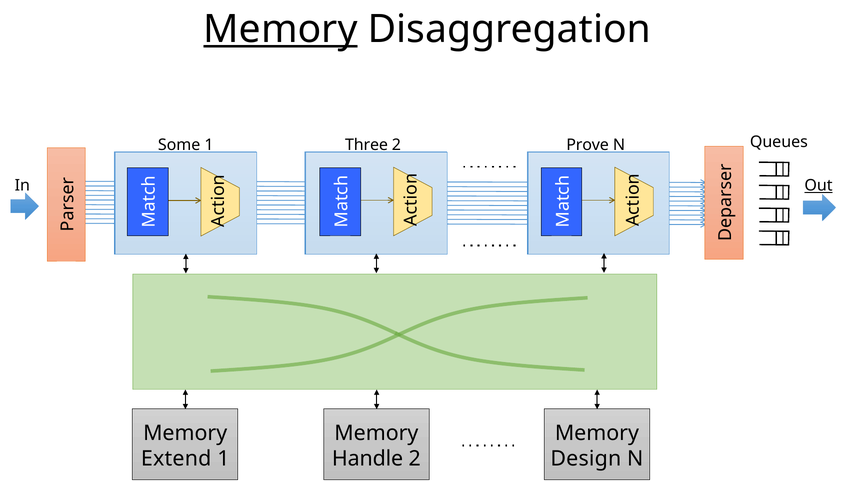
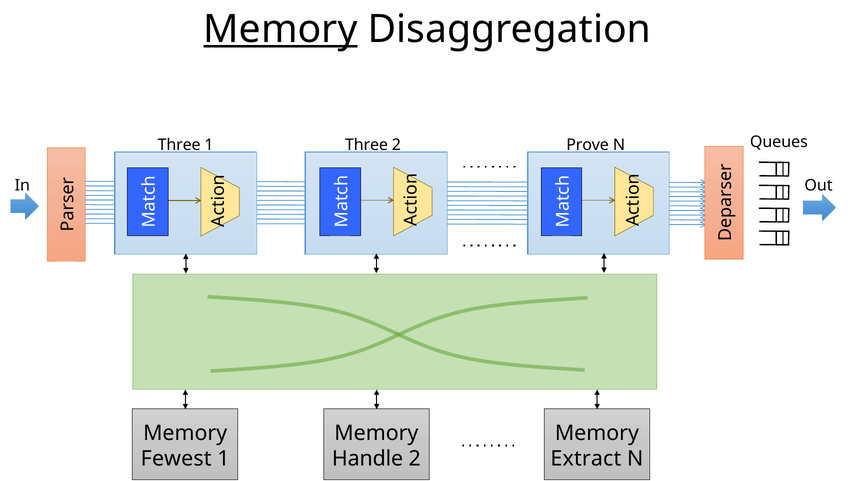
Some at (179, 145): Some -> Three
Out underline: present -> none
Extend: Extend -> Fewest
Design: Design -> Extract
